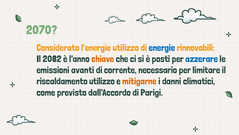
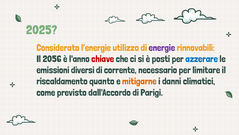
2070: 2070 -> 2025
energie colour: blue -> purple
2082: 2082 -> 2056
chiave colour: orange -> red
avanti: avanti -> diversi
riscaldamento utilizzo: utilizzo -> quanto
